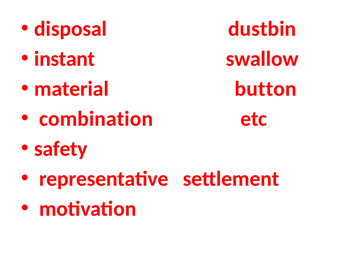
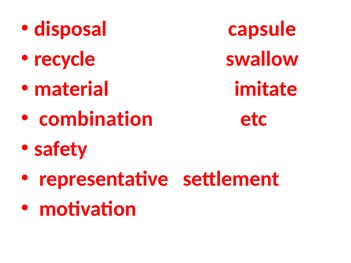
dustbin: dustbin -> capsule
instant: instant -> recycle
button: button -> imitate
